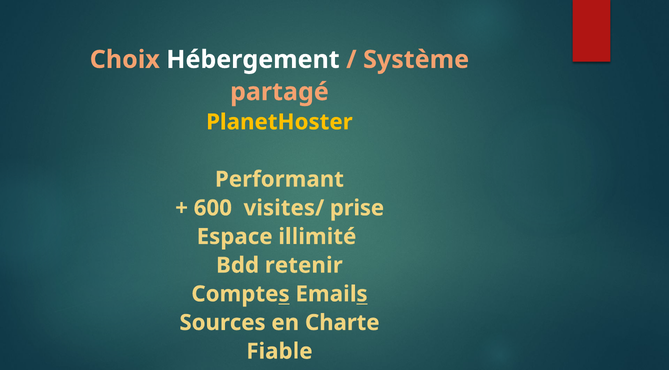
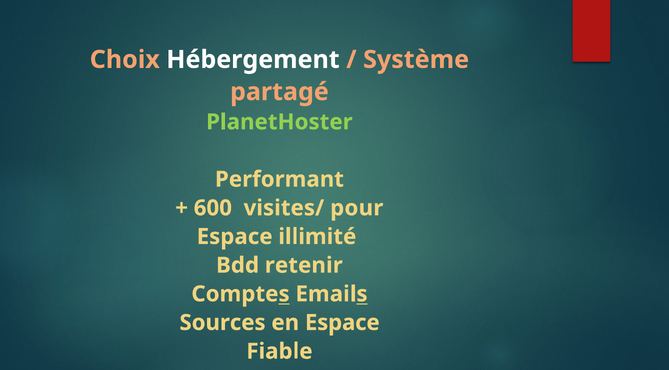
PlanetHoster colour: yellow -> light green
prise: prise -> pour
en Charte: Charte -> Espace
